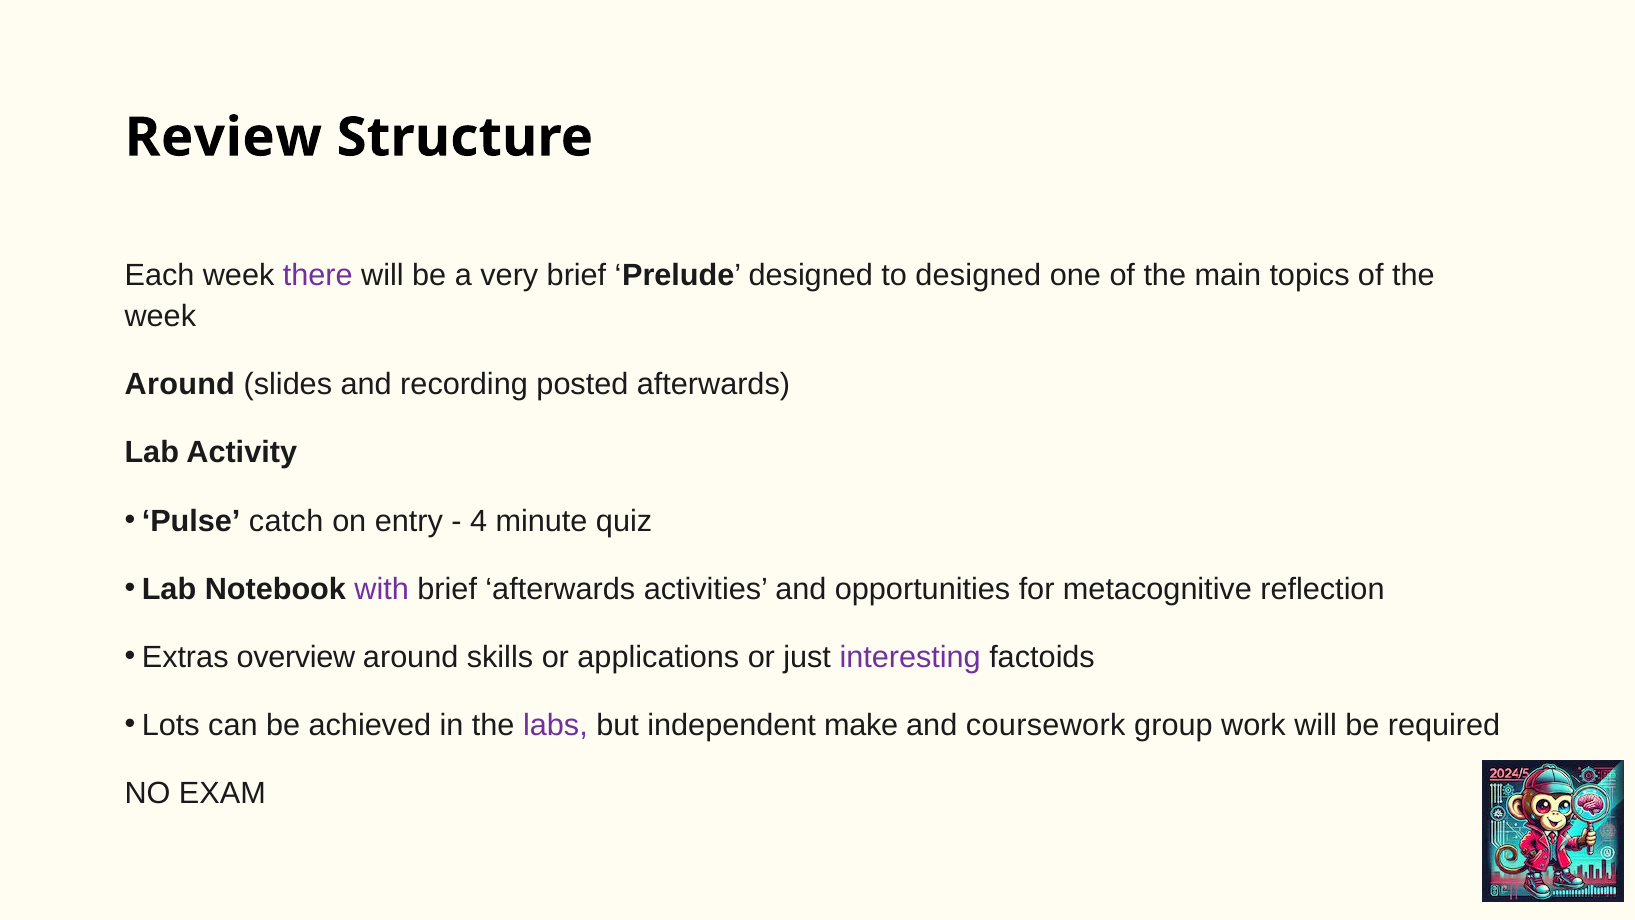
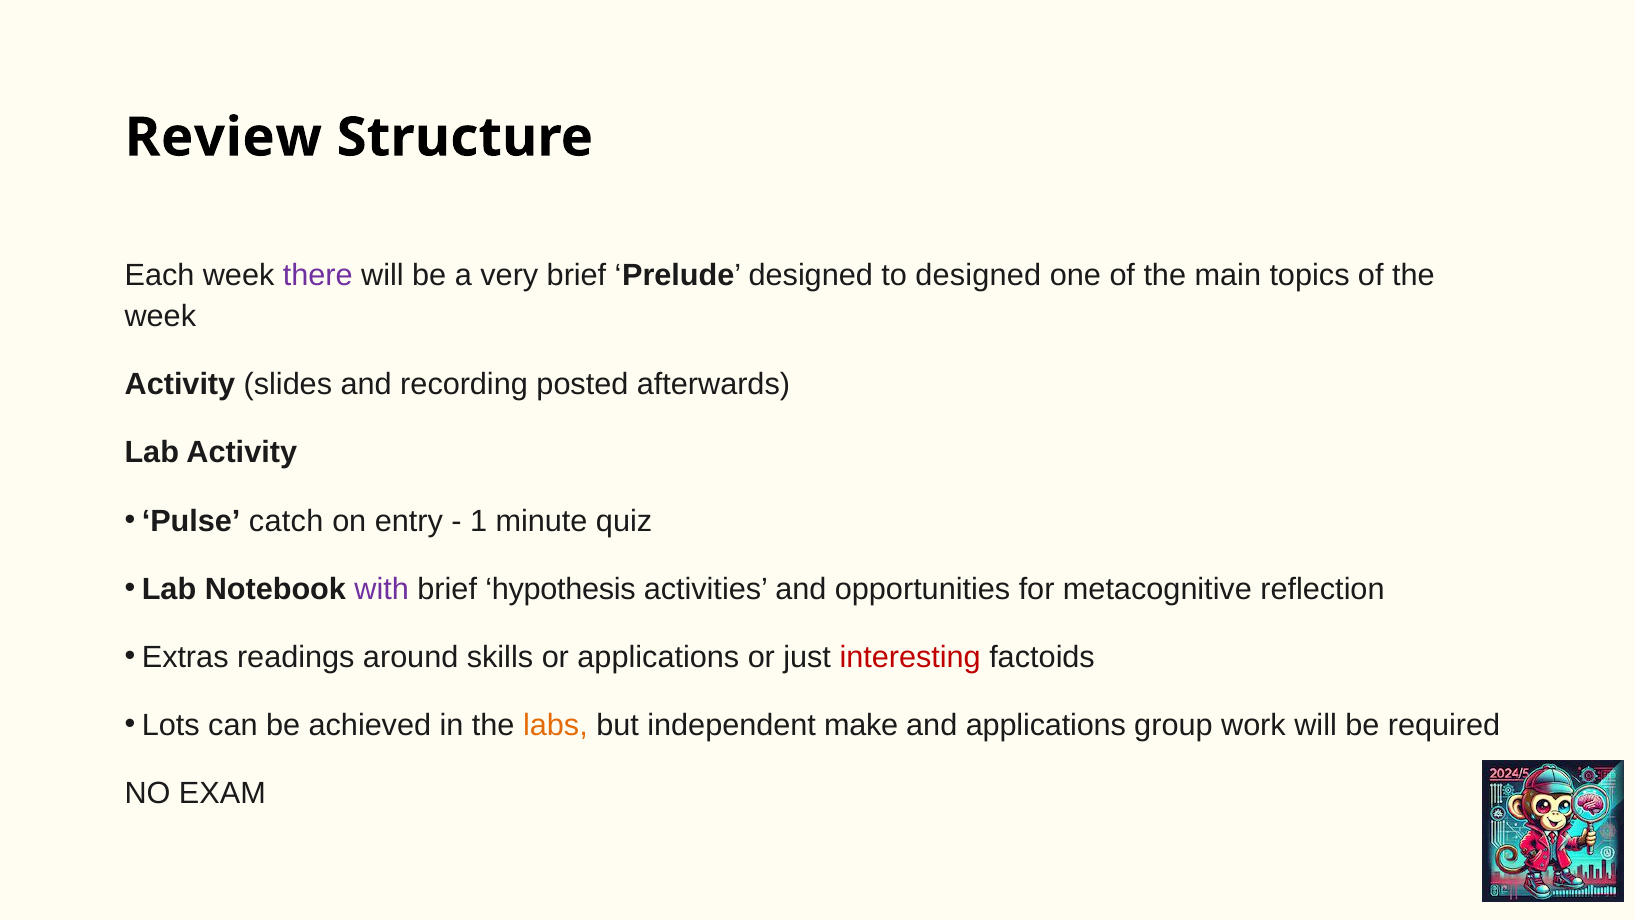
Around at (180, 385): Around -> Activity
4: 4 -> 1
brief afterwards: afterwards -> hypothesis
overview: overview -> readings
interesting colour: purple -> red
labs colour: purple -> orange
and coursework: coursework -> applications
